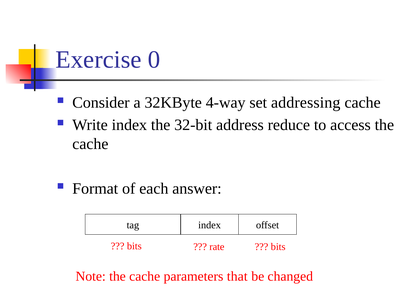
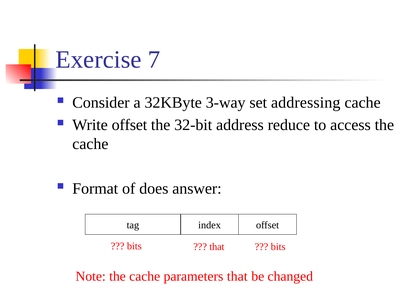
0: 0 -> 7
4-way: 4-way -> 3-way
Write index: index -> offset
each: each -> does
rate at (217, 247): rate -> that
